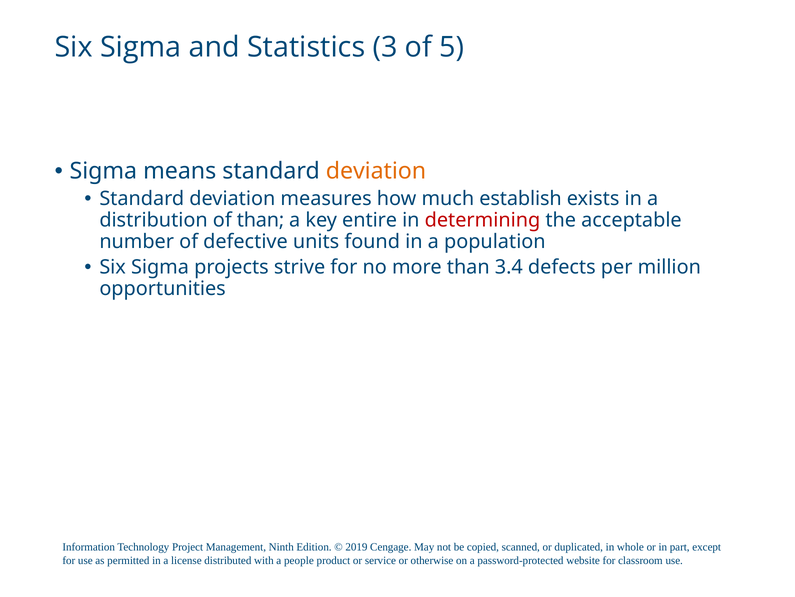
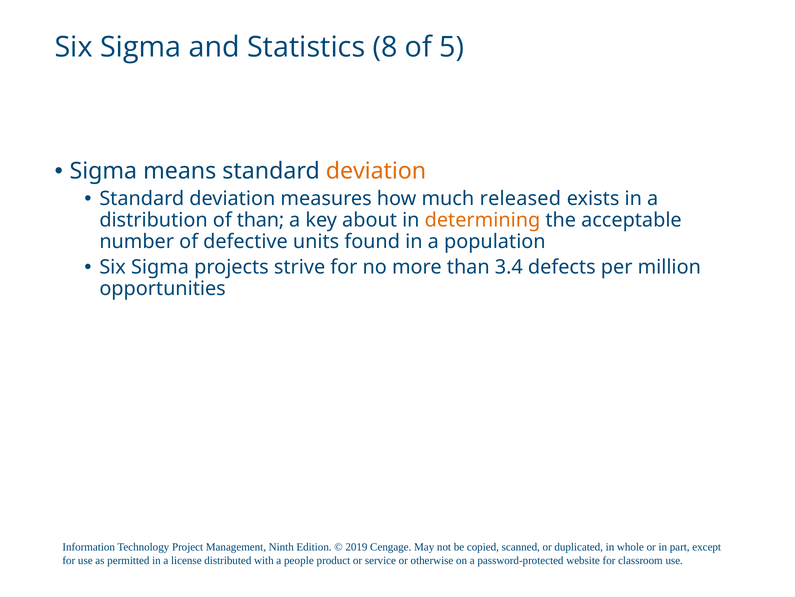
3: 3 -> 8
establish: establish -> released
entire: entire -> about
determining colour: red -> orange
